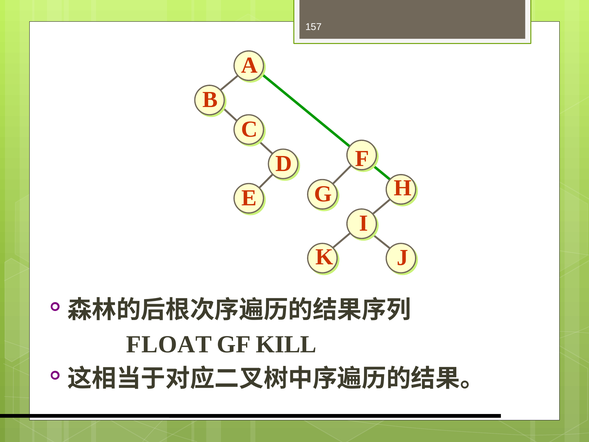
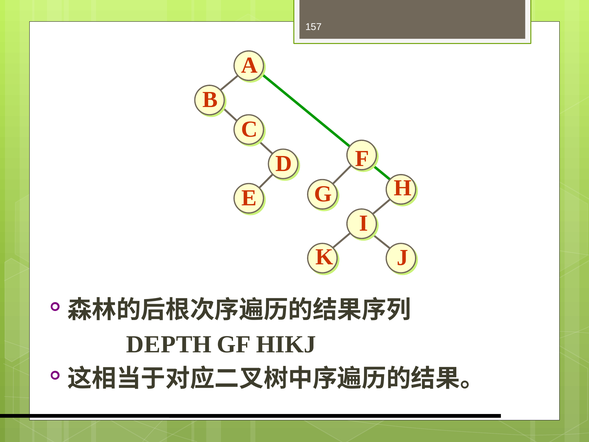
FLOAT: FLOAT -> DEPTH
KILL: KILL -> HIKJ
